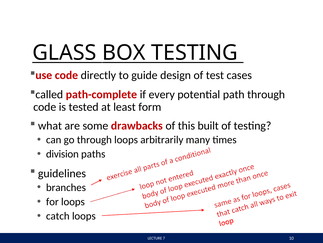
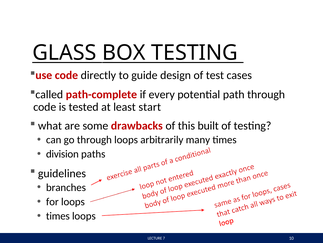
form: form -> start
catch at (58, 215): catch -> times
